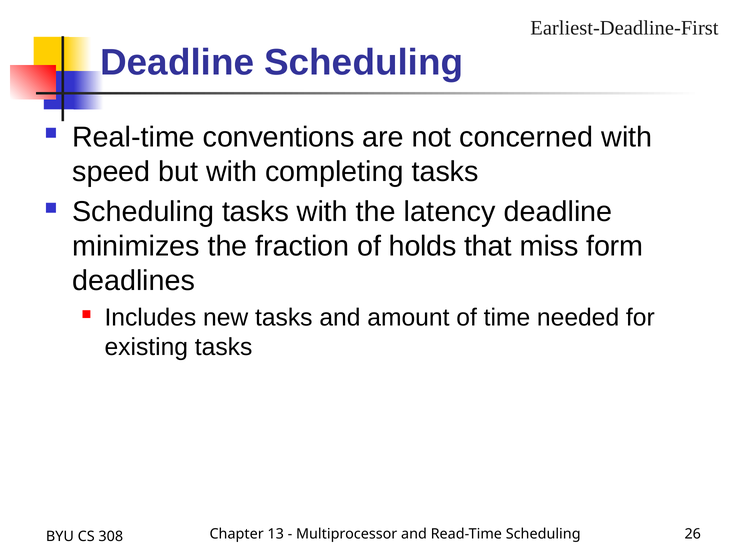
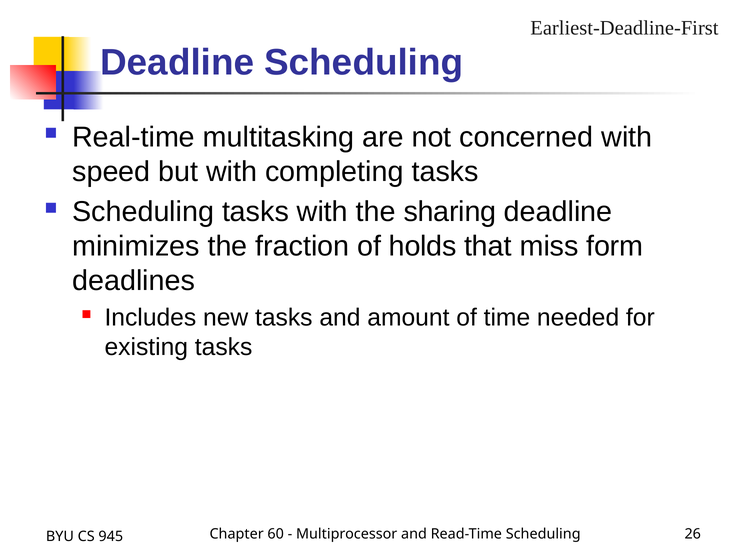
conventions: conventions -> multitasking
latency: latency -> sharing
13: 13 -> 60
308: 308 -> 945
